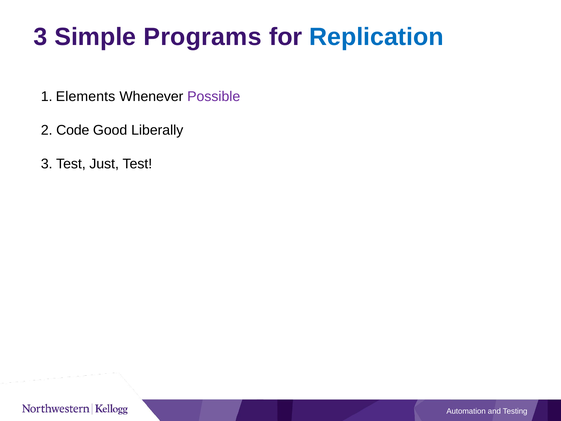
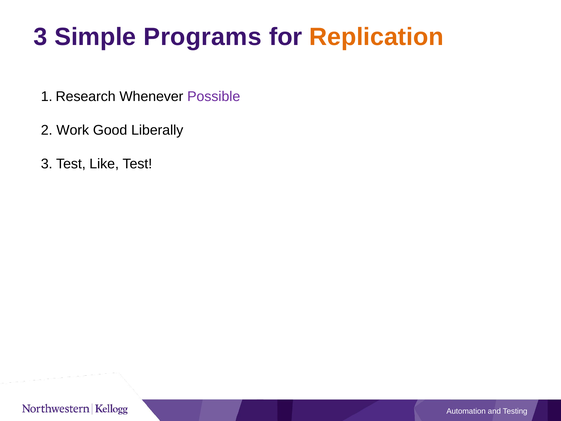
Replication colour: blue -> orange
Elements: Elements -> Research
Code: Code -> Work
Just: Just -> Like
